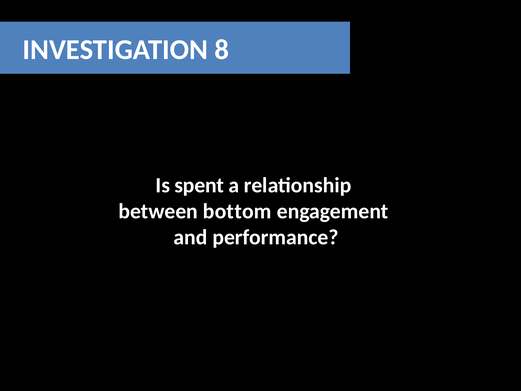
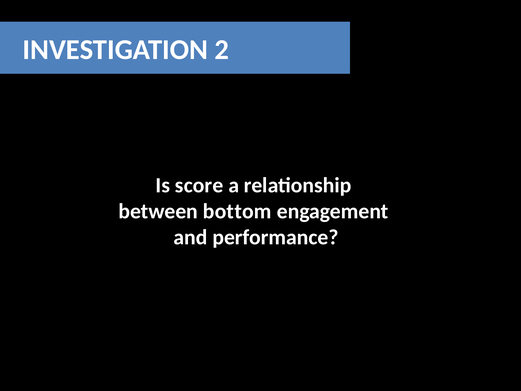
8: 8 -> 2
spent: spent -> score
